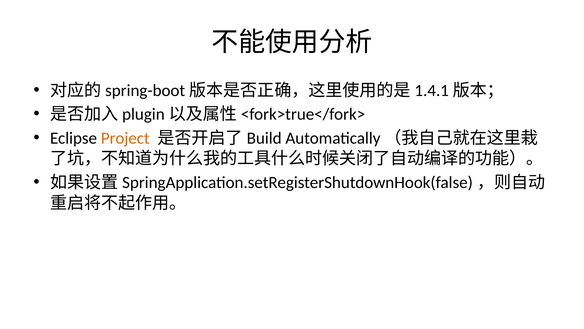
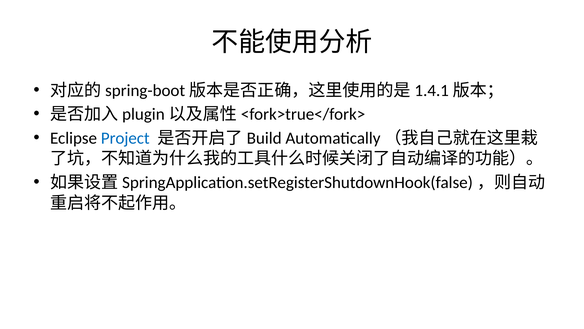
Project colour: orange -> blue
